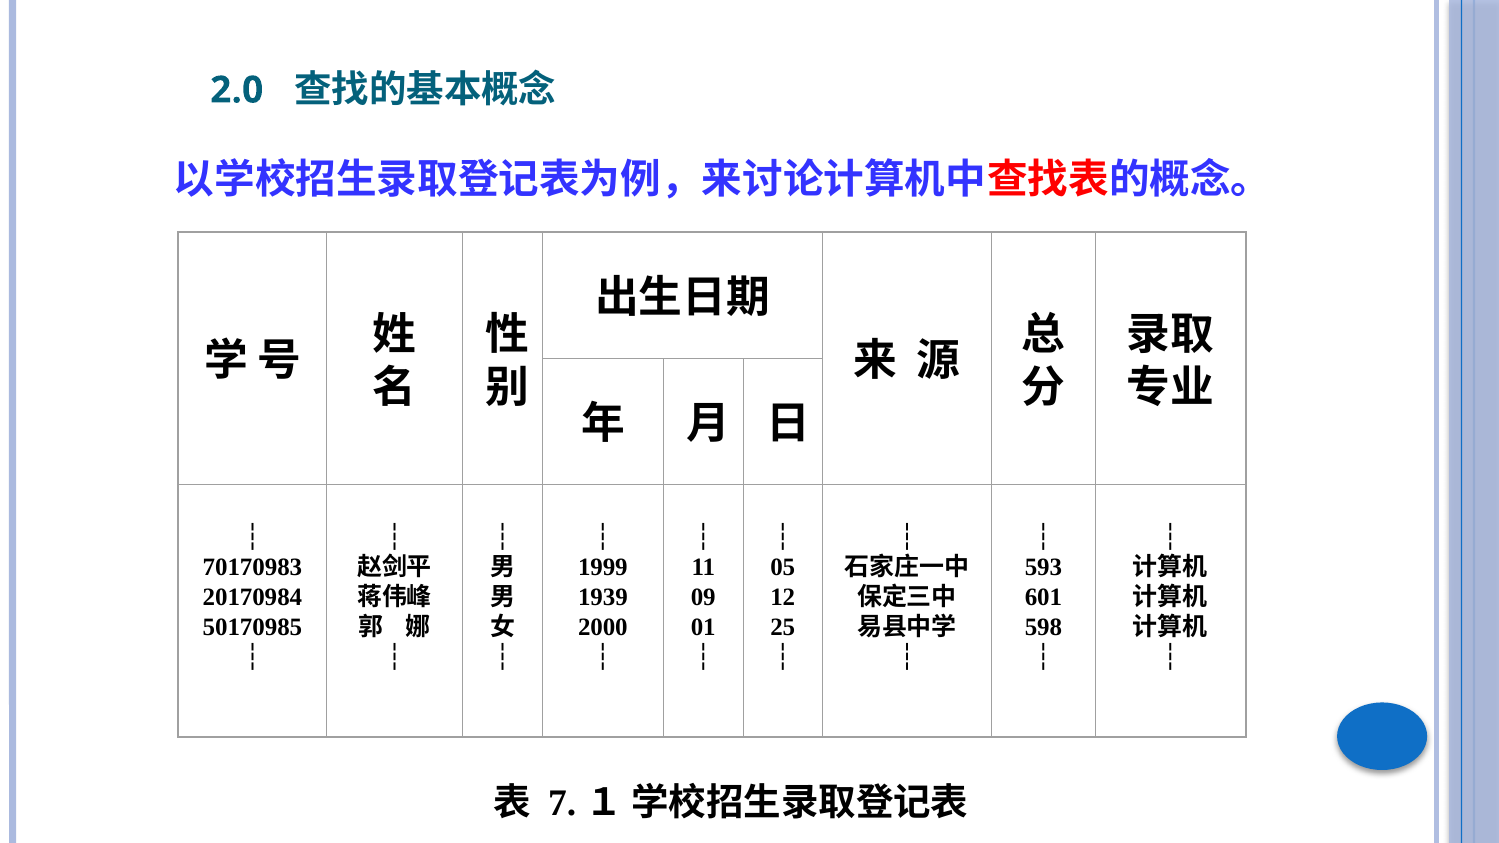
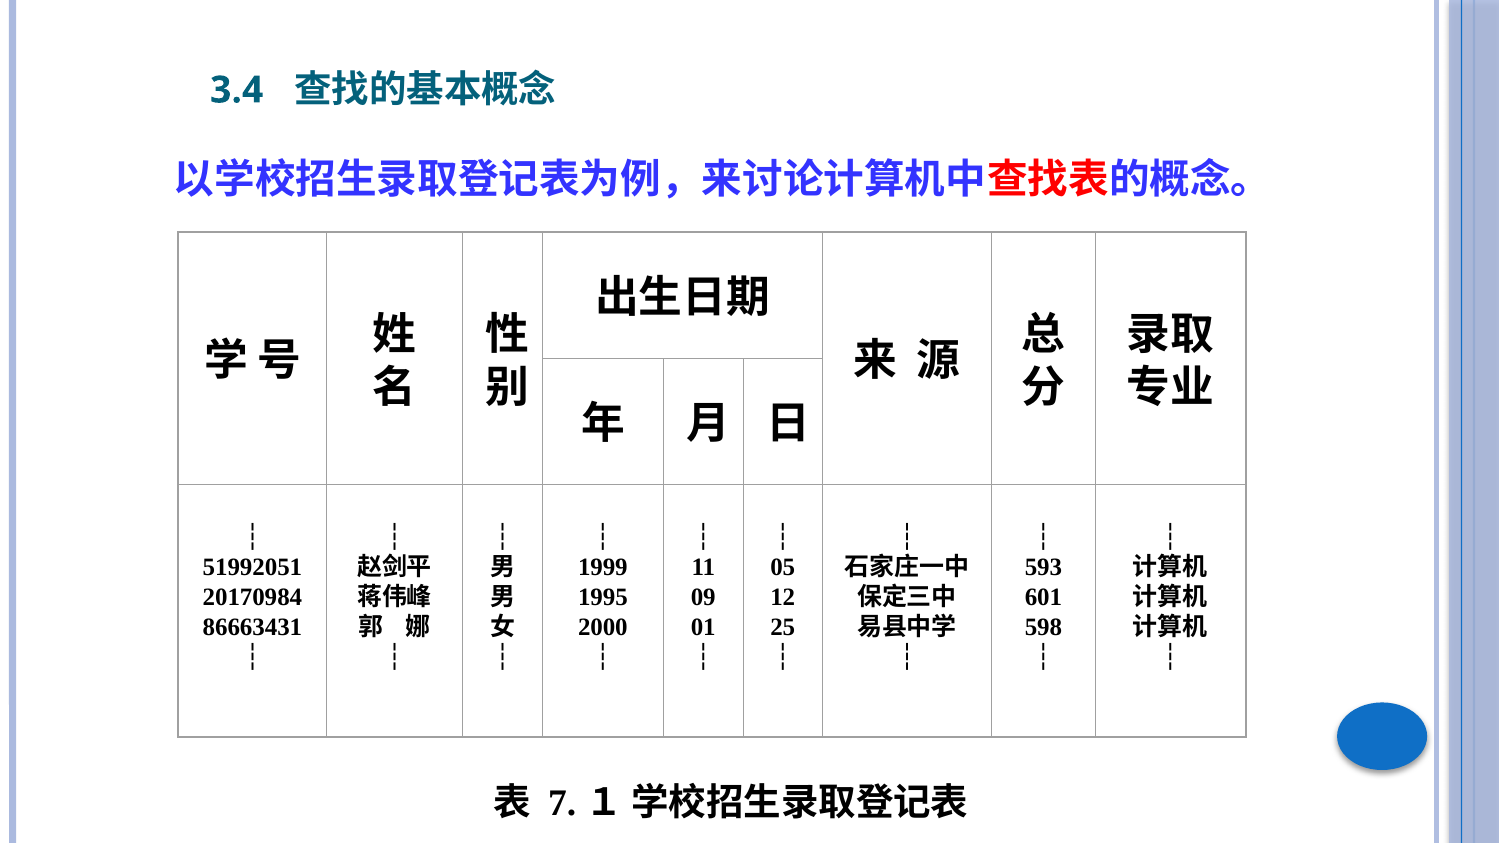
2.0: 2.0 -> 3.4
70170983: 70170983 -> 51992051
1939: 1939 -> 1995
50170985: 50170985 -> 86663431
